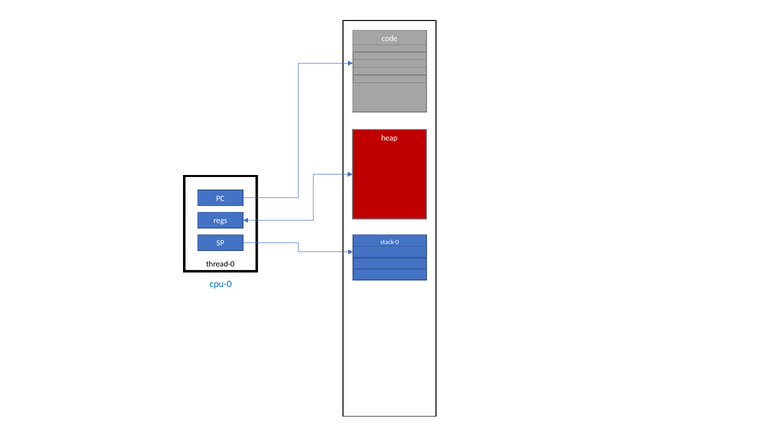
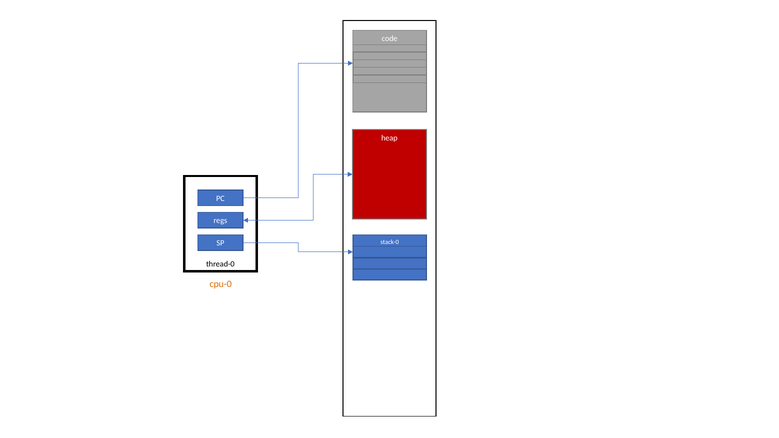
cpu-0 colour: blue -> orange
